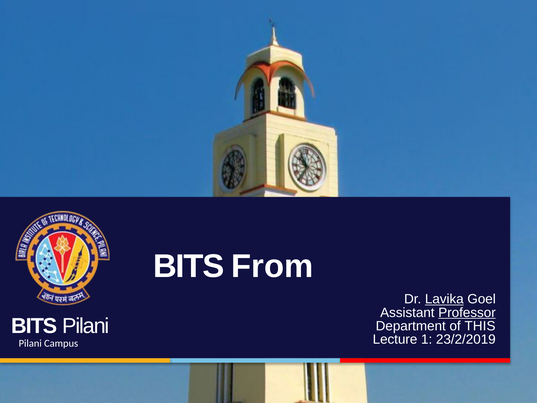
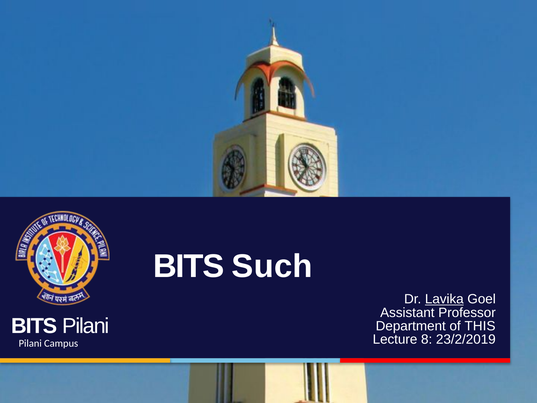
From: From -> Such
Professor underline: present -> none
1: 1 -> 8
